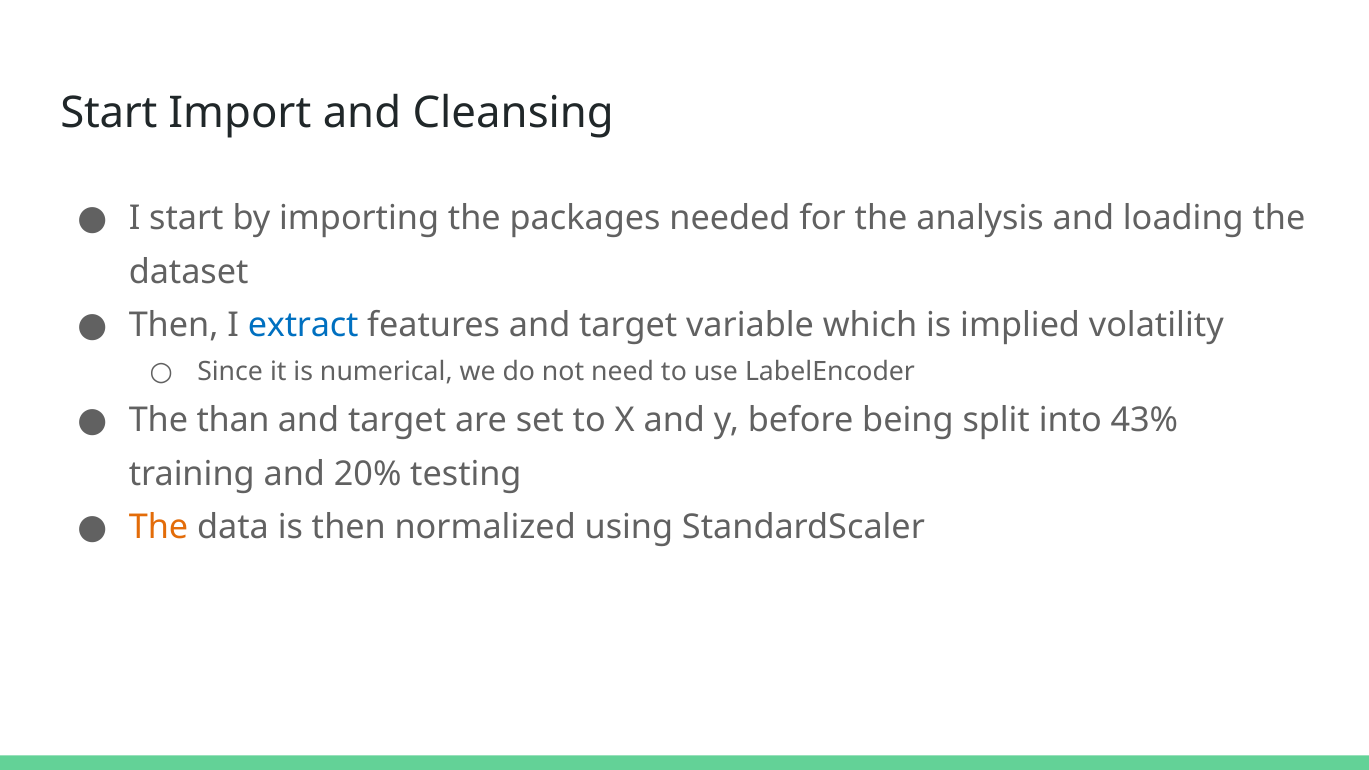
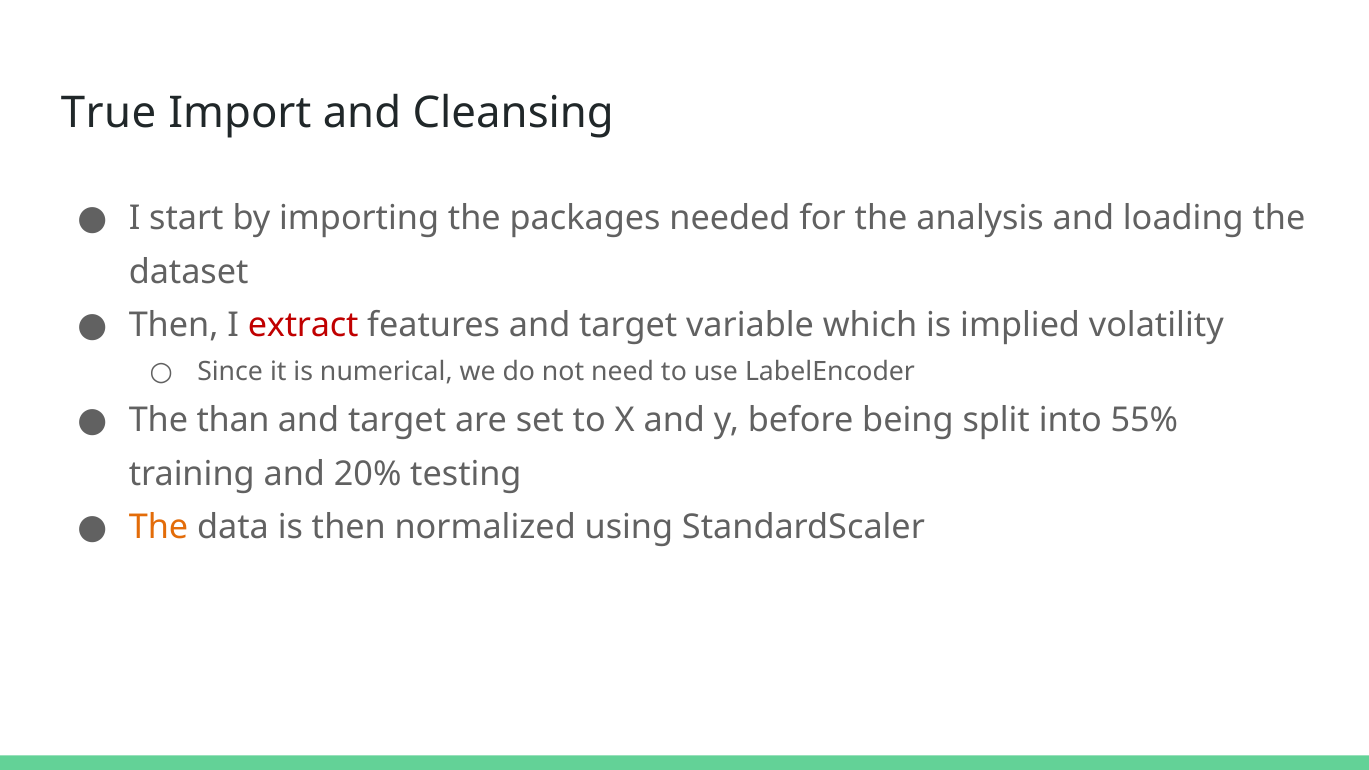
Start at (109, 113): Start -> True
extract colour: blue -> red
43%: 43% -> 55%
